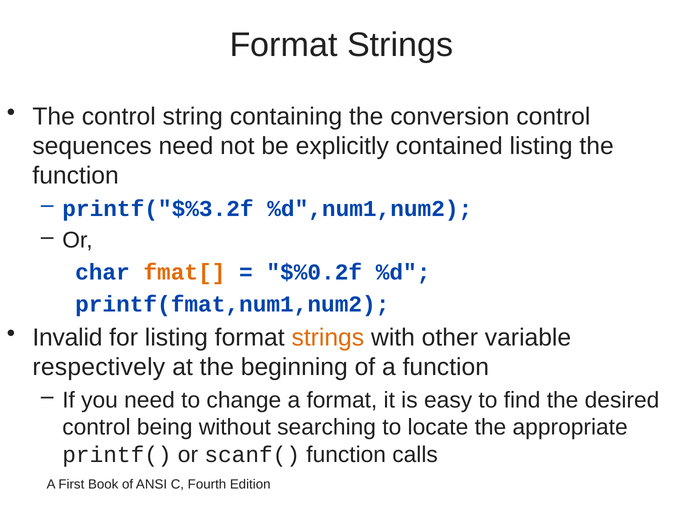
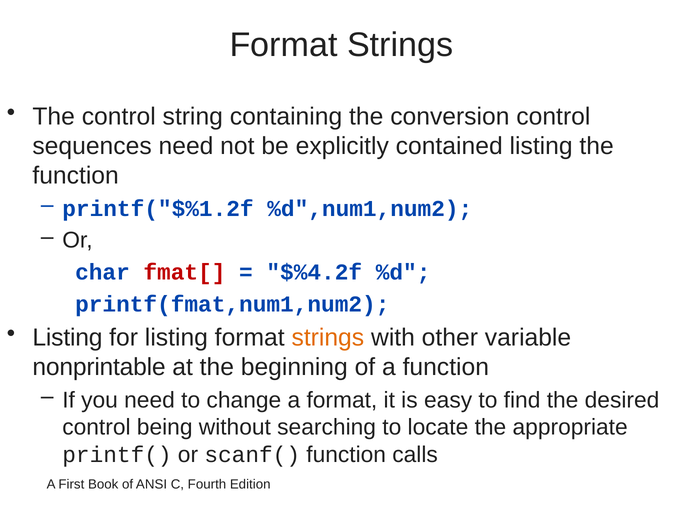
printf("$%3.2f: printf("$%3.2f -> printf("$%1.2f
fmat[ colour: orange -> red
$%0.2f: $%0.2f -> $%4.2f
Invalid at (67, 338): Invalid -> Listing
respectively: respectively -> nonprintable
